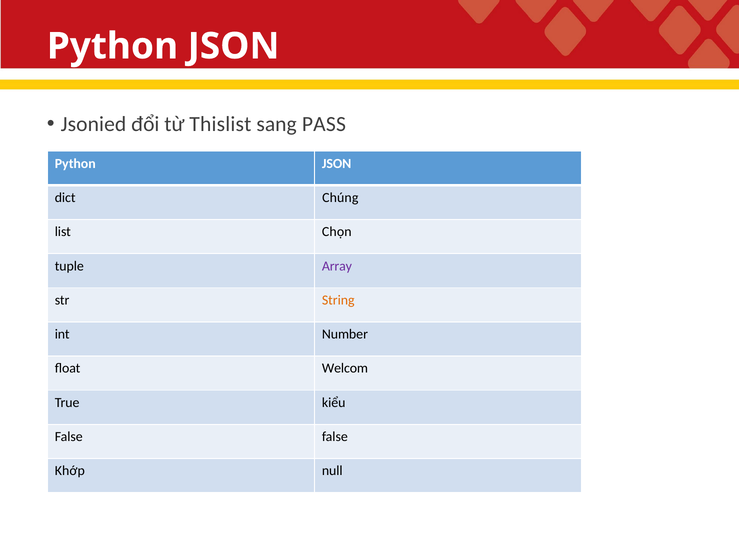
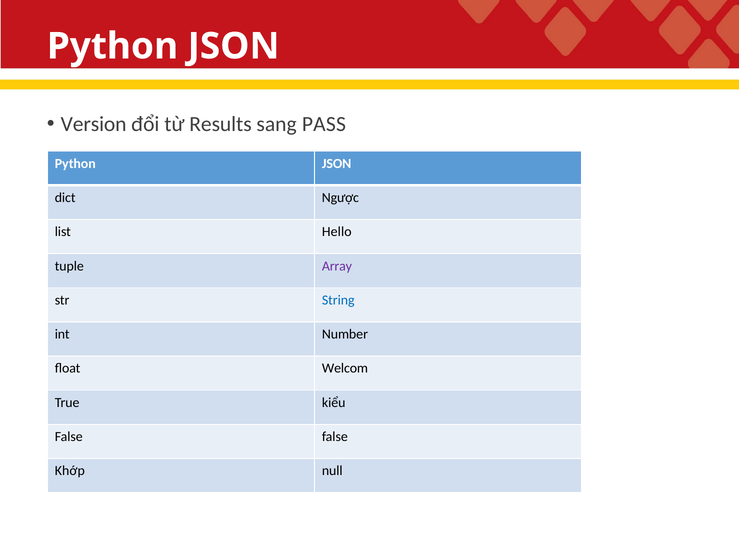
Jsonied: Jsonied -> Version
Thislist: Thislist -> Results
Chúng: Chúng -> Ngược
Chọn: Chọn -> Hello
String colour: orange -> blue
